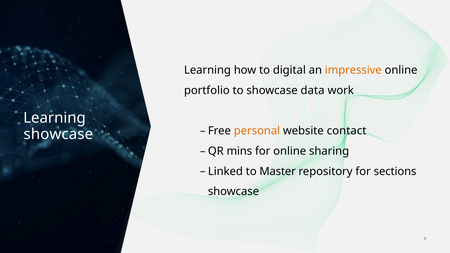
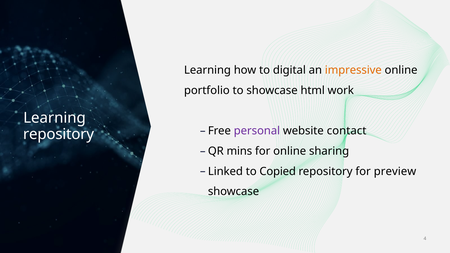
data: data -> html
personal colour: orange -> purple
showcase at (58, 134): showcase -> repository
Master: Master -> Copied
sections: sections -> preview
